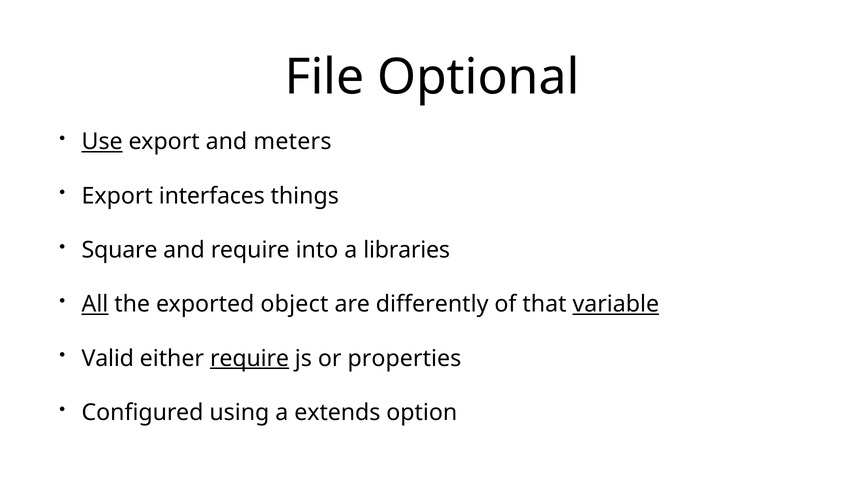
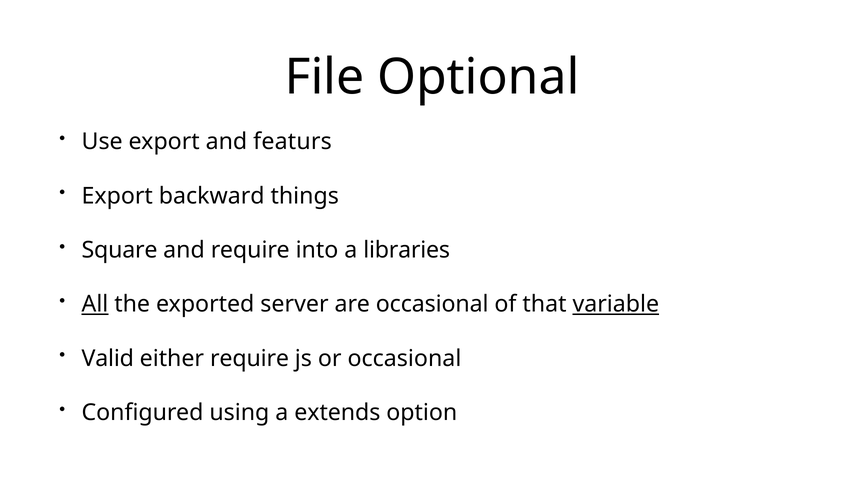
Use underline: present -> none
meters: meters -> featurs
interfaces: interfaces -> backward
object: object -> server
are differently: differently -> occasional
require at (250, 358) underline: present -> none
or properties: properties -> occasional
